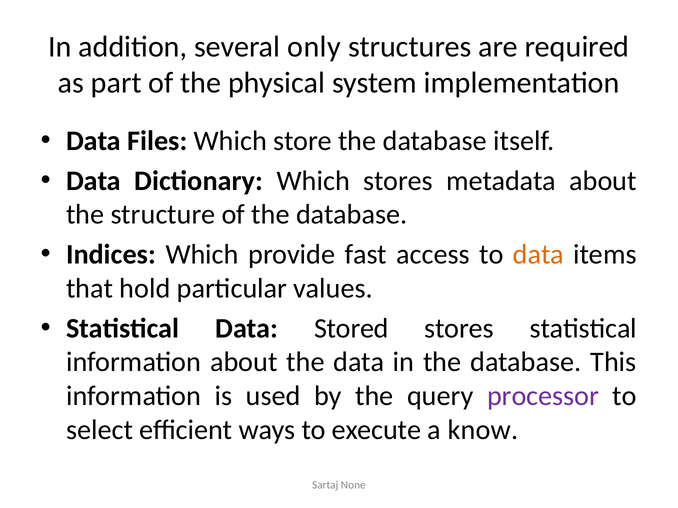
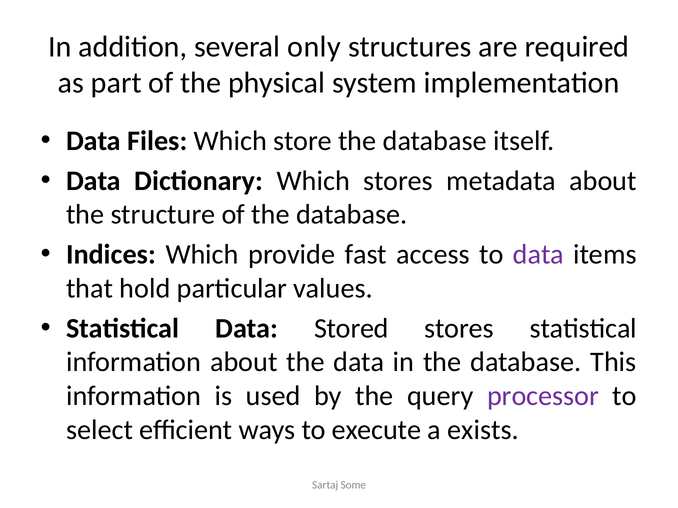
data at (538, 255) colour: orange -> purple
know: know -> exists
None: None -> Some
